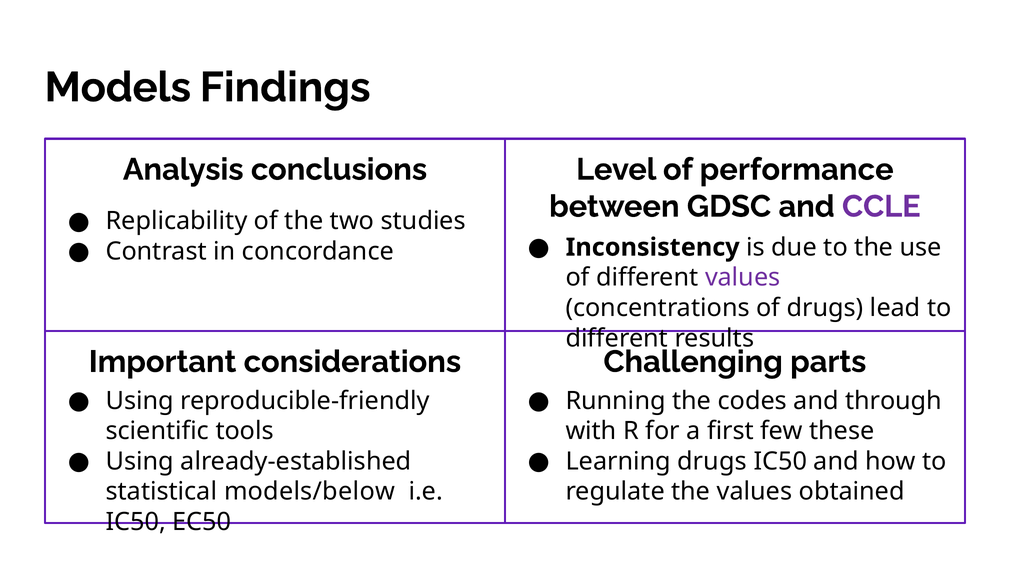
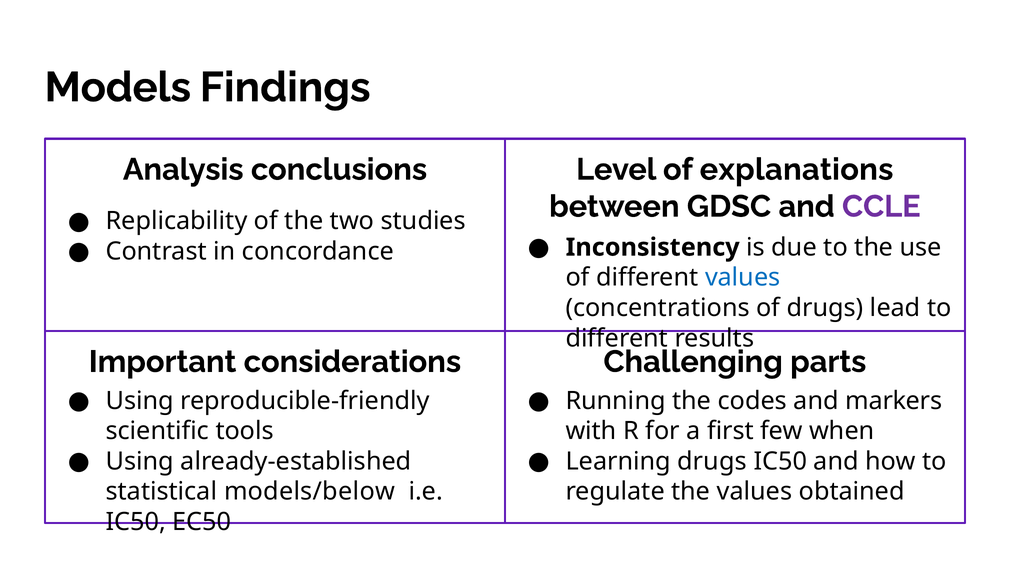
performance: performance -> explanations
values at (743, 278) colour: purple -> blue
through: through -> markers
these: these -> when
